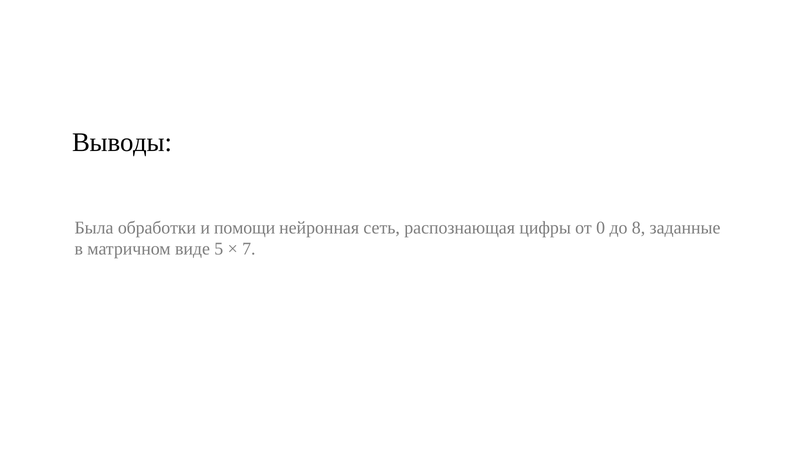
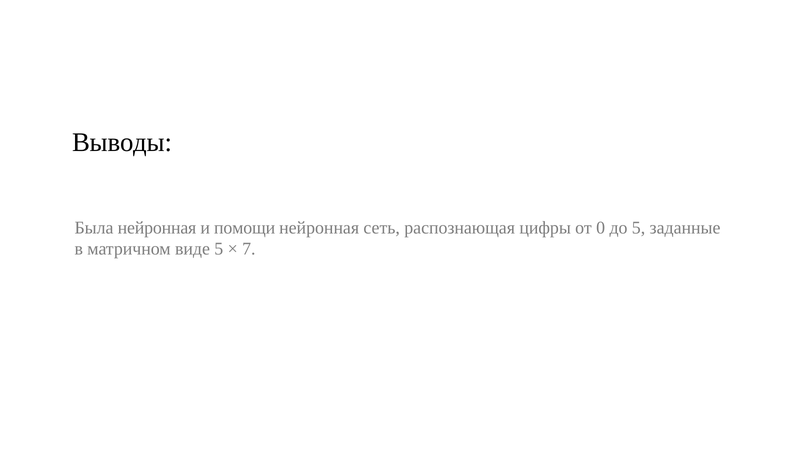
Была обработки: обработки -> нейронная
до 8: 8 -> 5
